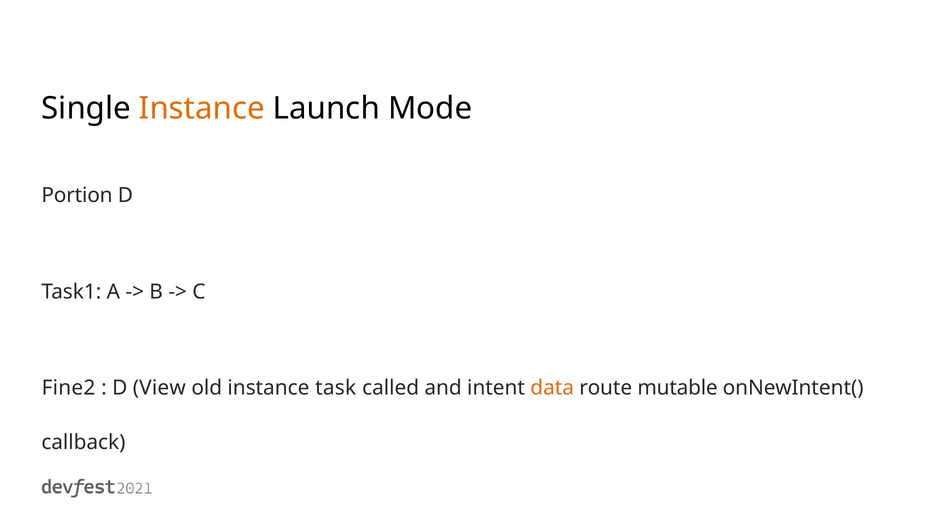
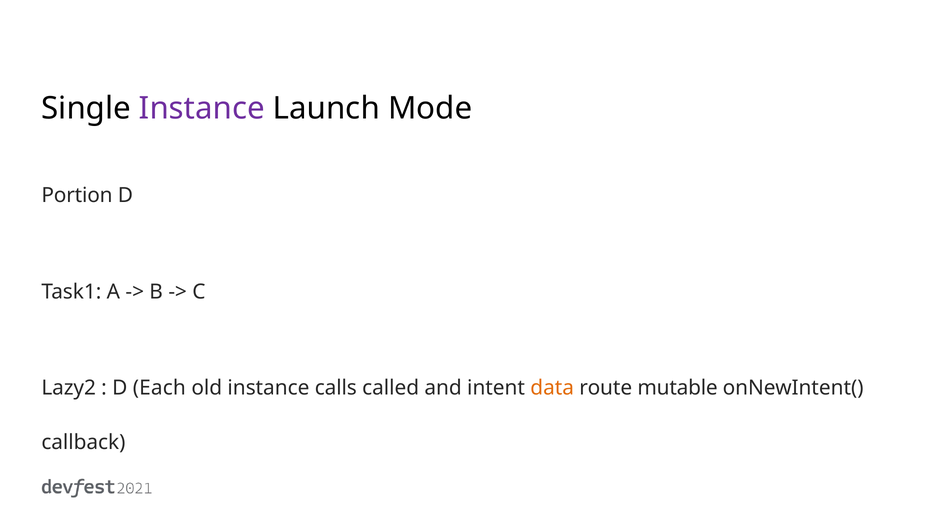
Instance at (202, 109) colour: orange -> purple
Fine2: Fine2 -> Lazy2
View: View -> Each
task: task -> calls
